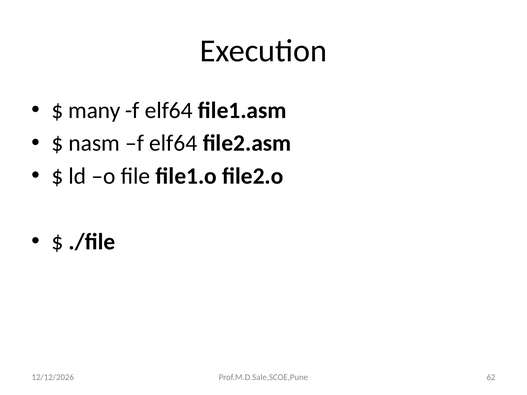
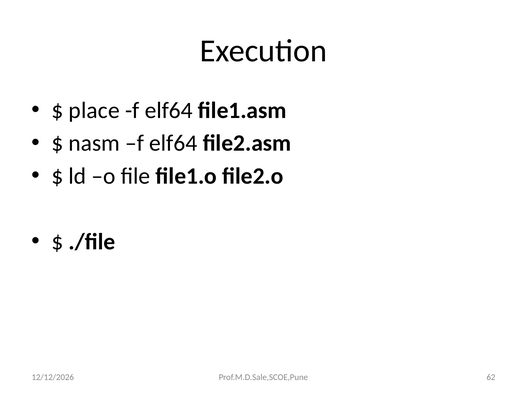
many: many -> place
